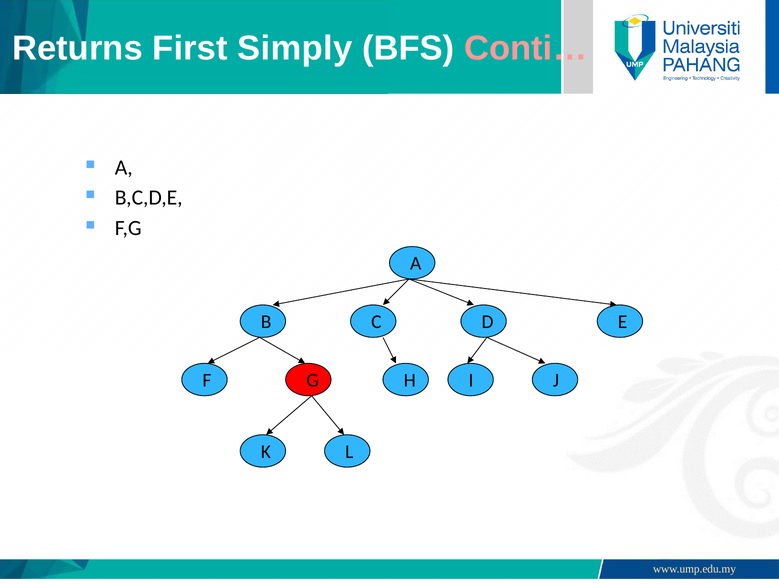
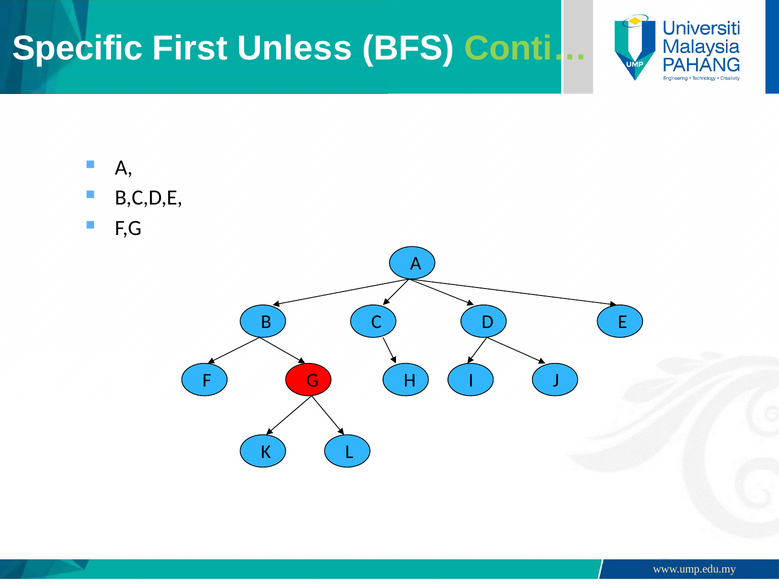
Returns: Returns -> Specific
Simply: Simply -> Unless
Conti… colour: pink -> light green
